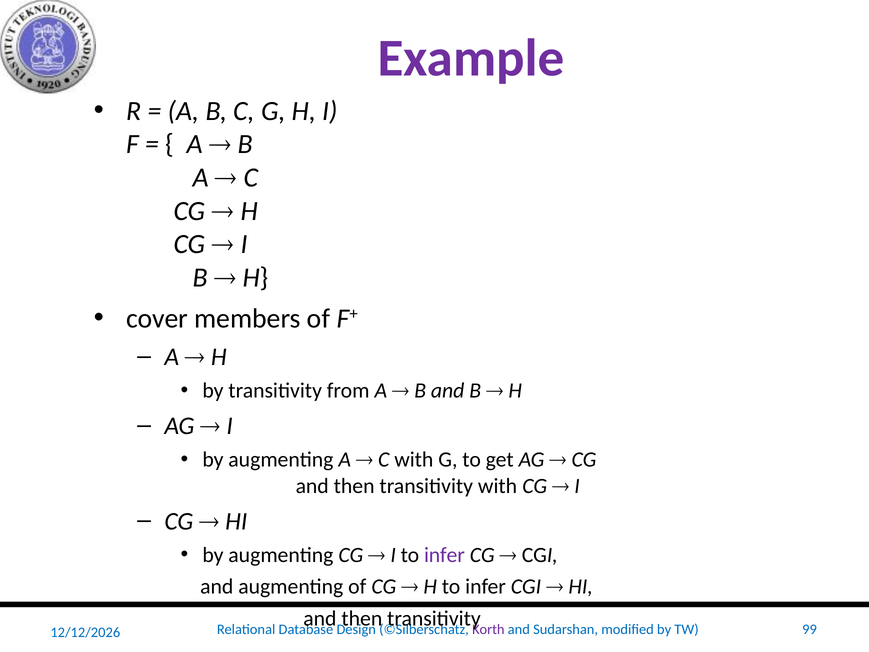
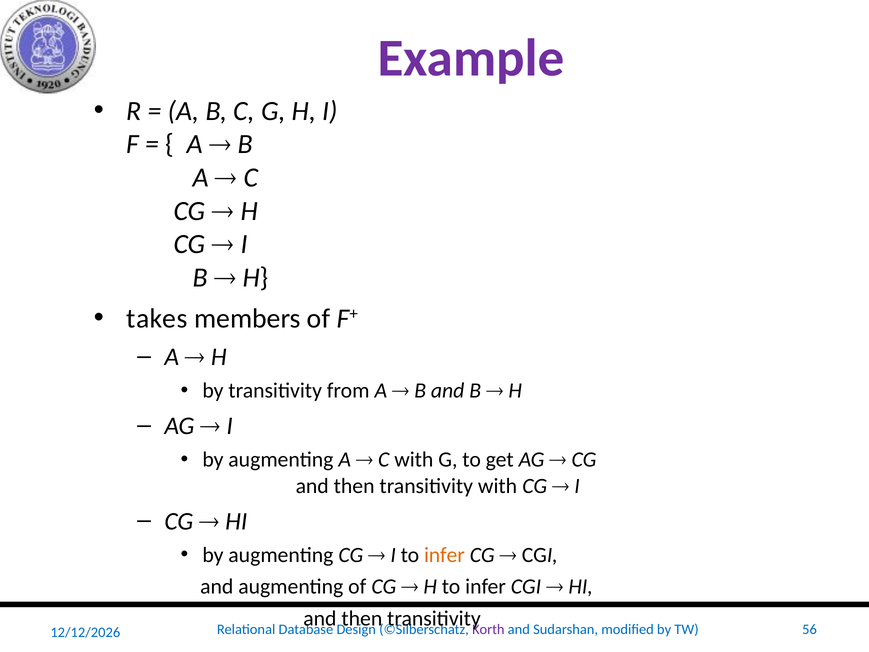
cover: cover -> takes
infer at (444, 555) colour: purple -> orange
99: 99 -> 56
